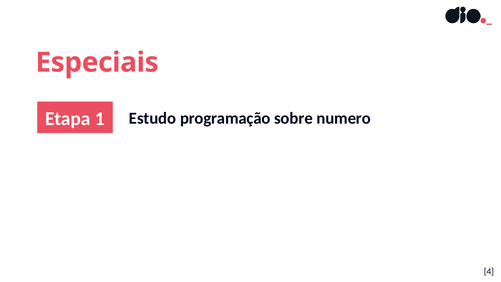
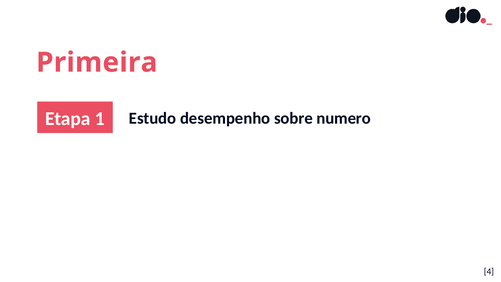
Especiais: Especiais -> Primeira
programação: programação -> desempenho
